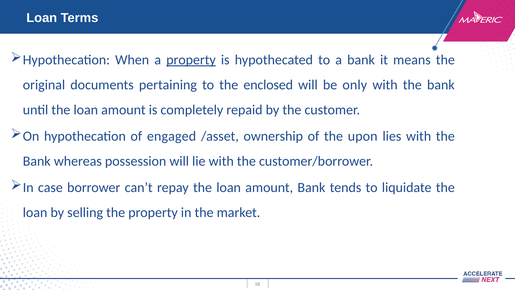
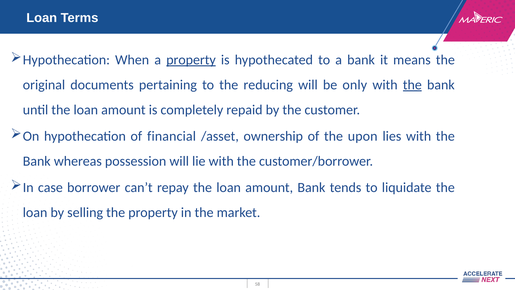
enclosed: enclosed -> reducing
the at (412, 85) underline: none -> present
engaged: engaged -> financial
